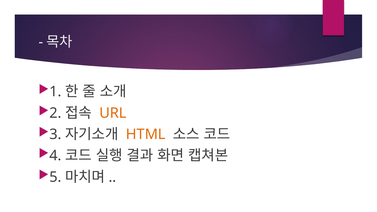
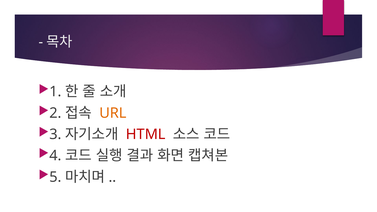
HTML colour: orange -> red
